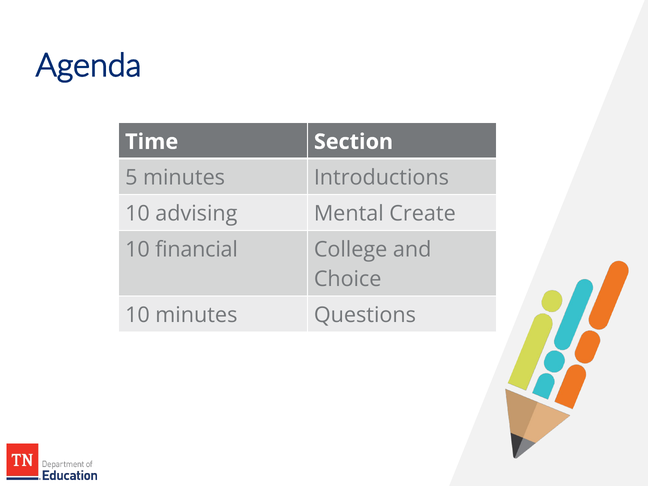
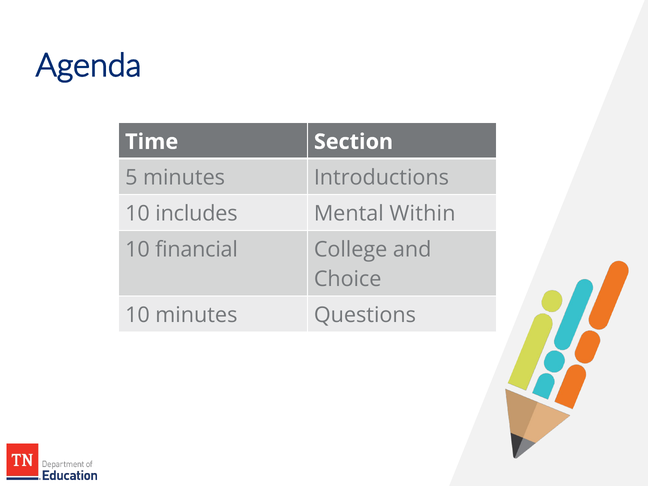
advising: advising -> includes
Create: Create -> Within
